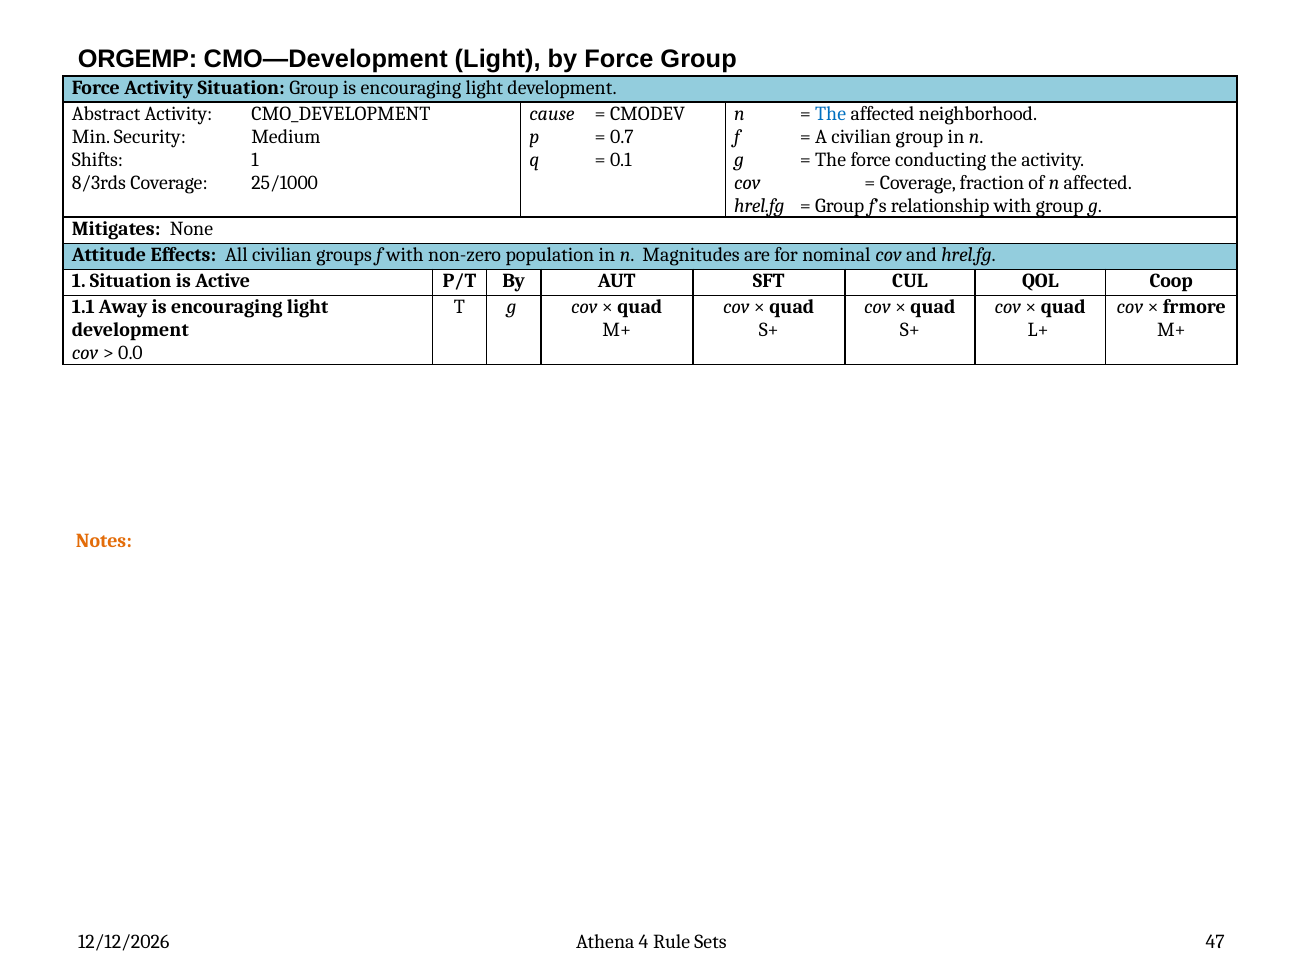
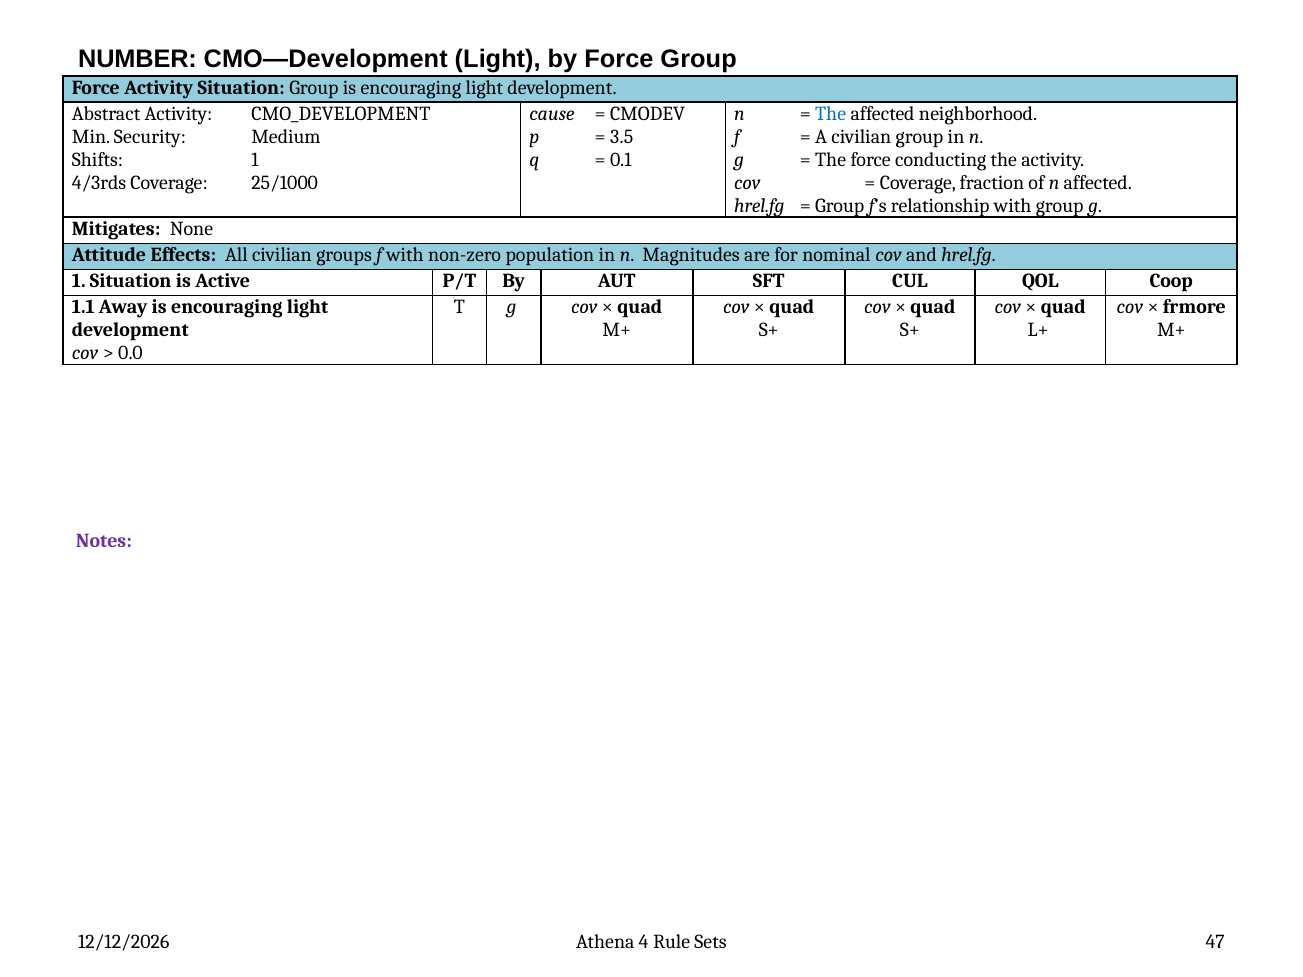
ORGEMP: ORGEMP -> NUMBER
0.7: 0.7 -> 3.5
8/3rds: 8/3rds -> 4/3rds
Notes colour: orange -> purple
